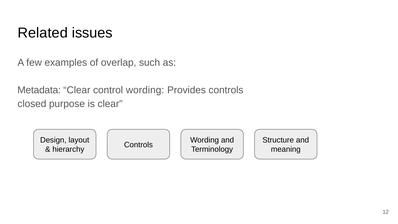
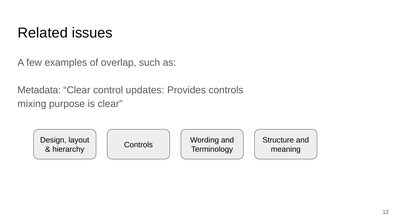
control wording: wording -> updates
closed: closed -> mixing
